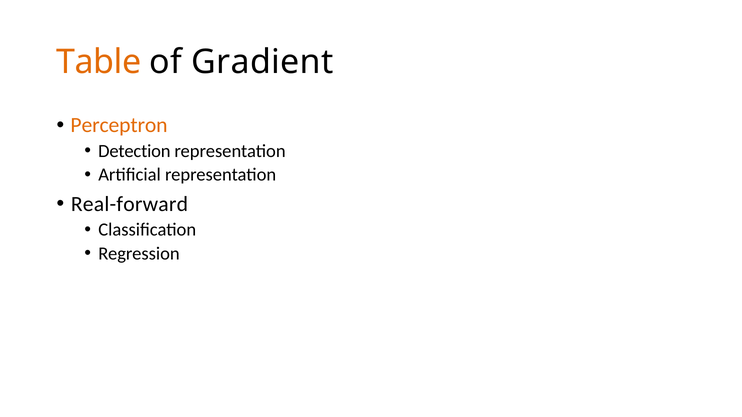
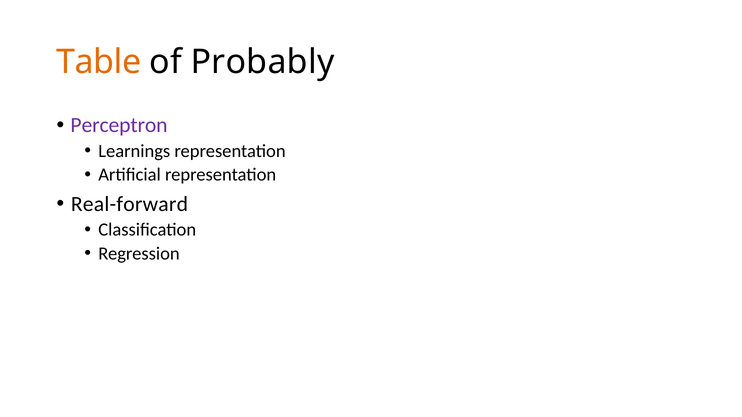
Gradient: Gradient -> Probably
Perceptron colour: orange -> purple
Detection: Detection -> Learnings
